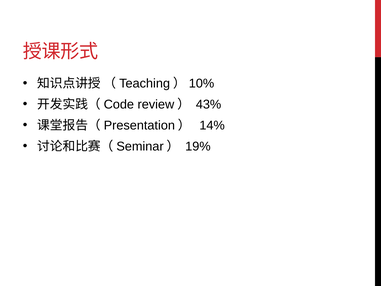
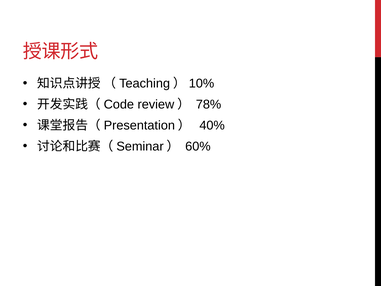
43%: 43% -> 78%
14%: 14% -> 40%
19%: 19% -> 60%
